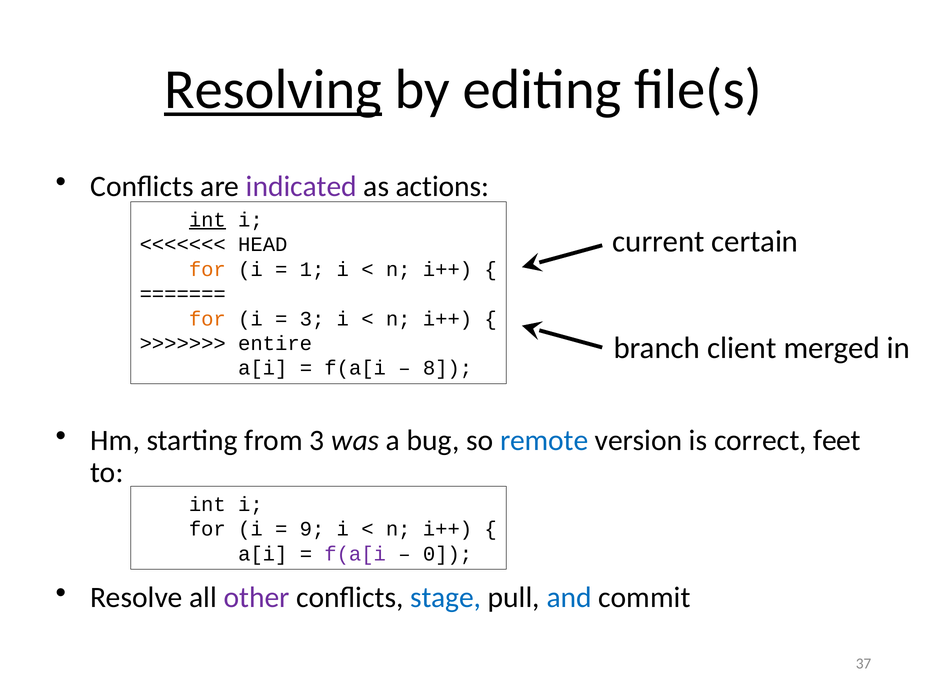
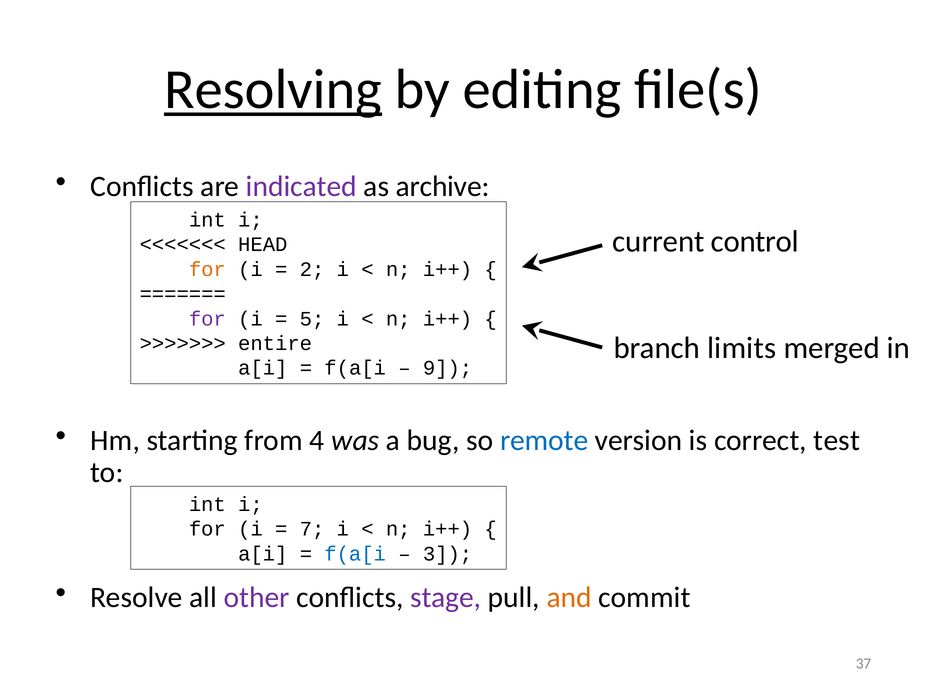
actions: actions -> archive
int at (207, 220) underline: present -> none
certain: certain -> control
1: 1 -> 2
for at (207, 319) colour: orange -> purple
3 at (312, 319): 3 -> 5
client: client -> limits
8: 8 -> 9
from 3: 3 -> 4
feet: feet -> test
9: 9 -> 7
f(a[i at (355, 554) colour: purple -> blue
0: 0 -> 3
stage colour: blue -> purple
and colour: blue -> orange
